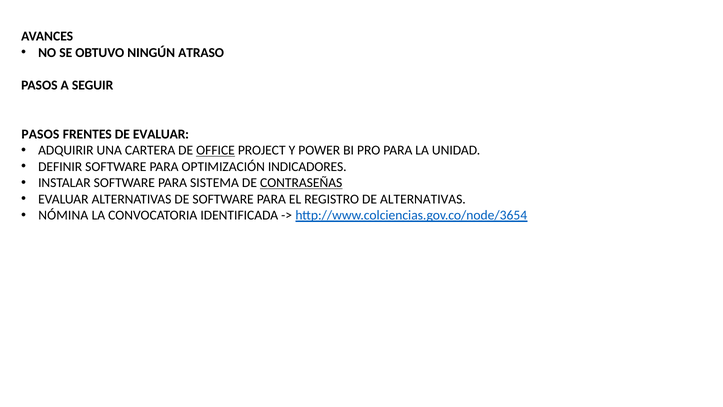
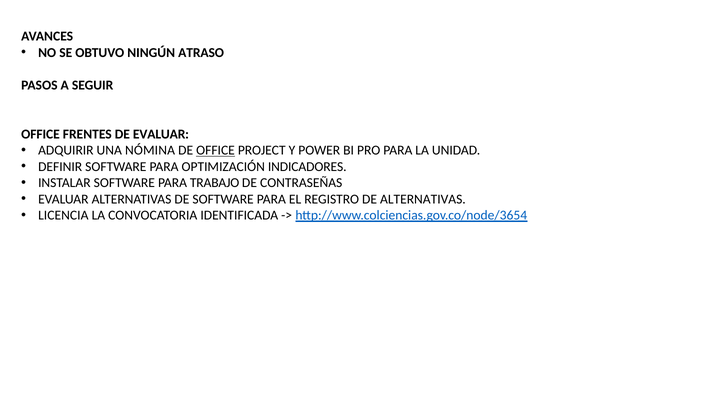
PASOS at (40, 134): PASOS -> OFFICE
CARTERA: CARTERA -> NÓMINA
SISTEMA: SISTEMA -> TRABAJO
CONTRASEÑAS underline: present -> none
NÓMINA: NÓMINA -> LICENCIA
